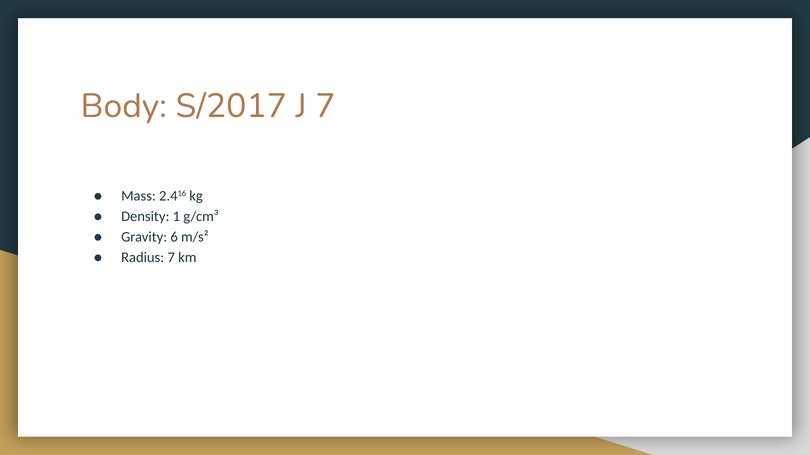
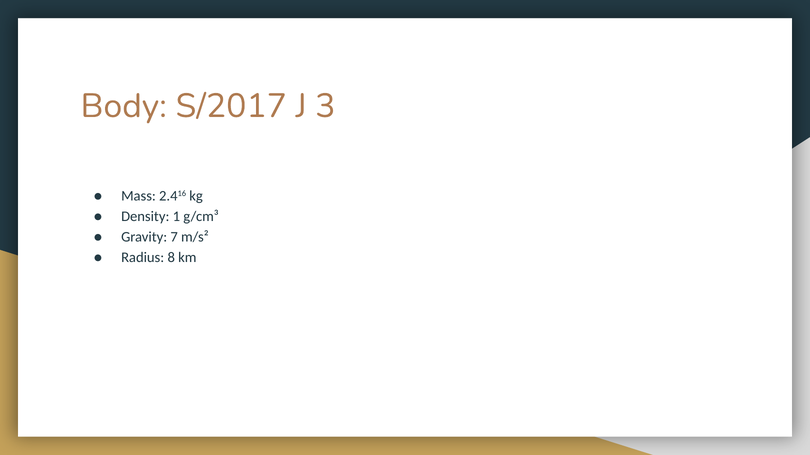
J 7: 7 -> 3
6: 6 -> 7
Radius 7: 7 -> 8
